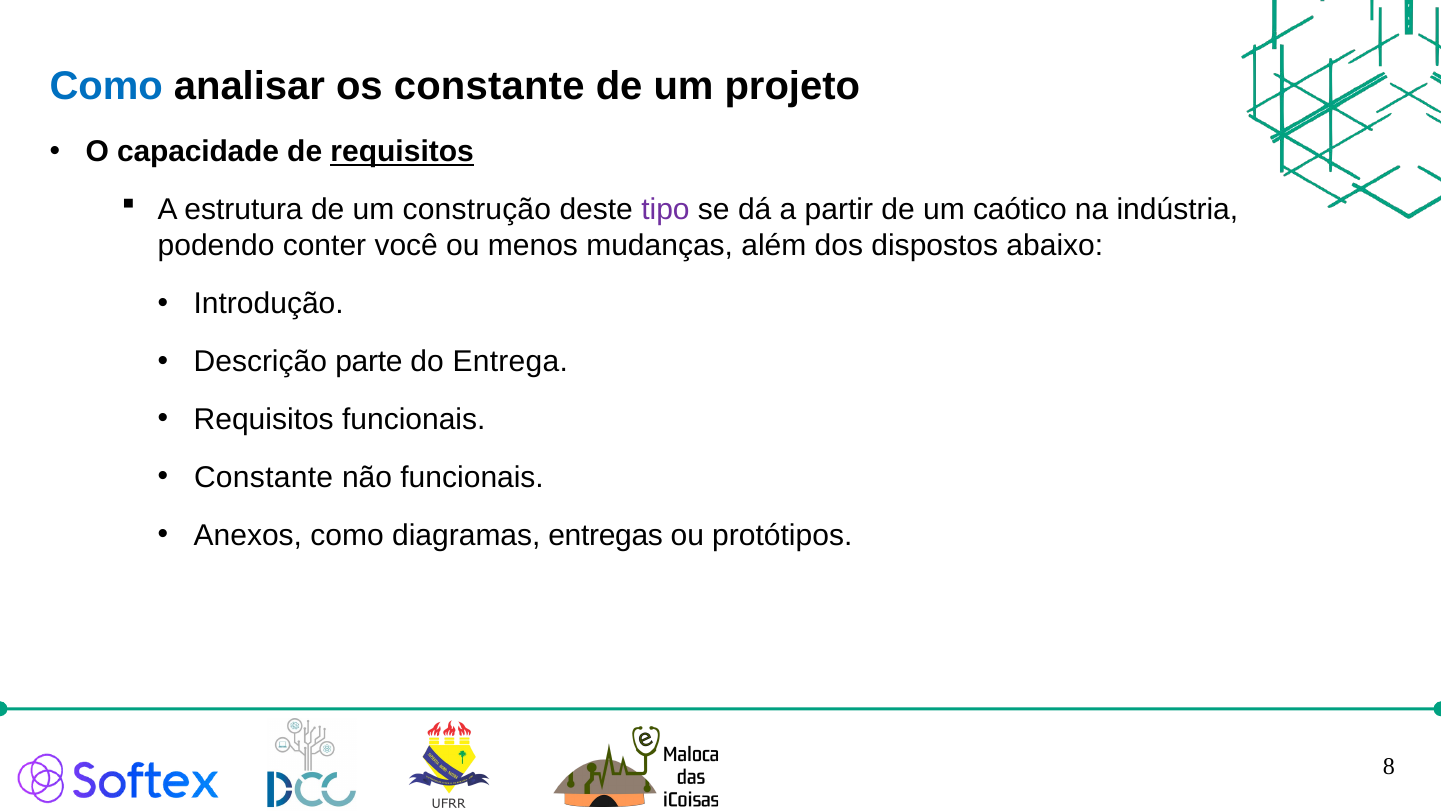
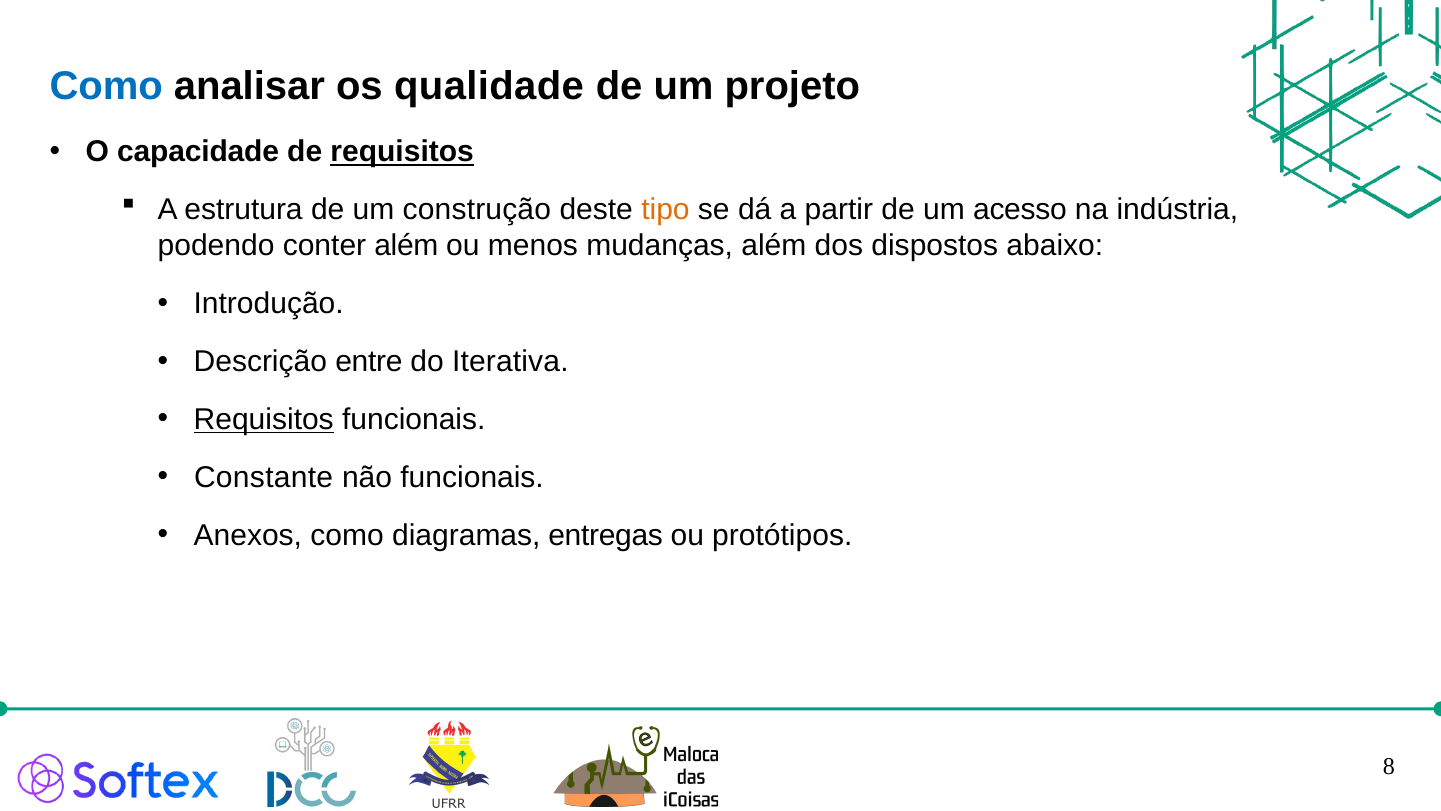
os constante: constante -> qualidade
tipo colour: purple -> orange
caótico: caótico -> acesso
conter você: você -> além
parte: parte -> entre
Entrega: Entrega -> Iterativa
Requisitos at (264, 419) underline: none -> present
